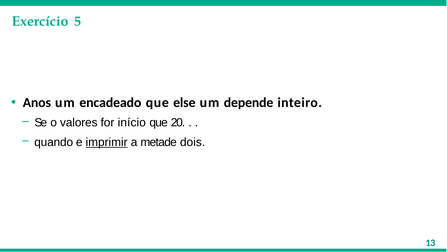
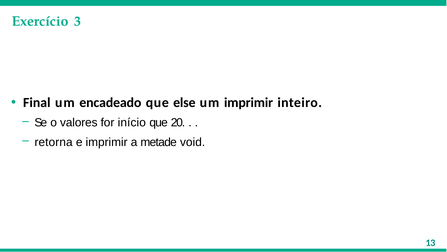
5: 5 -> 3
Anos: Anos -> Final
um depende: depende -> imprimir
quando: quando -> retorna
imprimir at (107, 142) underline: present -> none
dois: dois -> void
